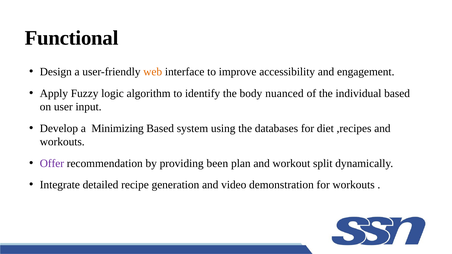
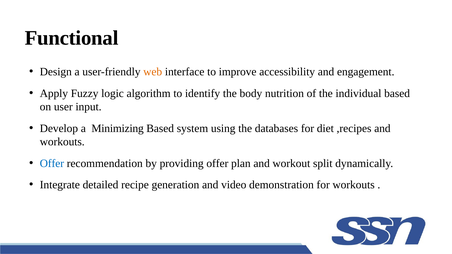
nuanced: nuanced -> nutrition
Offer at (52, 163) colour: purple -> blue
providing been: been -> offer
